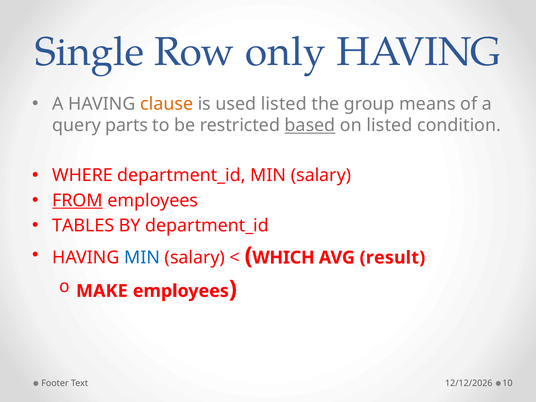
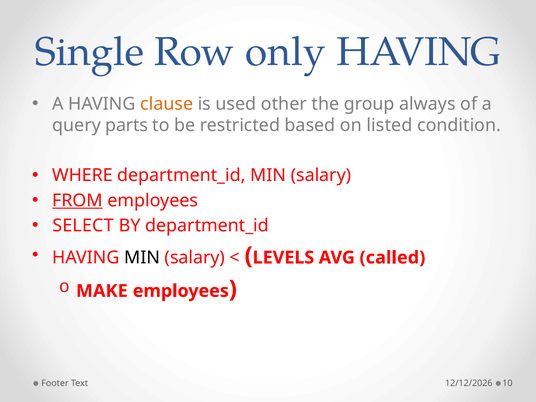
used listed: listed -> other
means: means -> always
based underline: present -> none
TABLES: TABLES -> SELECT
MIN at (142, 258) colour: blue -> black
WHICH: WHICH -> LEVELS
result: result -> called
